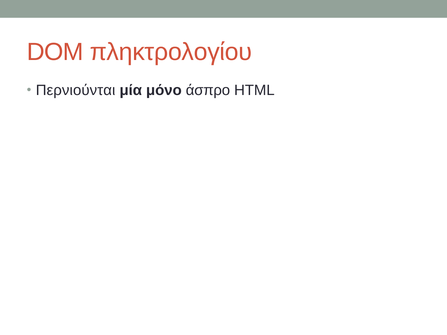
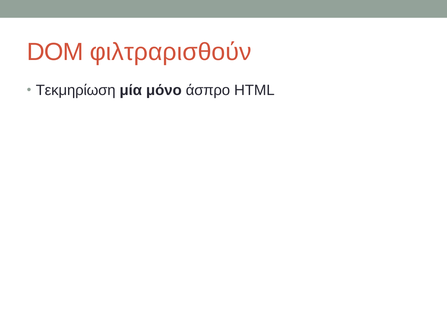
πληκτρολογίου: πληκτρολογίου -> φιλτραρισθούν
Περνιούνται: Περνιούνται -> Τεκμηρίωση
